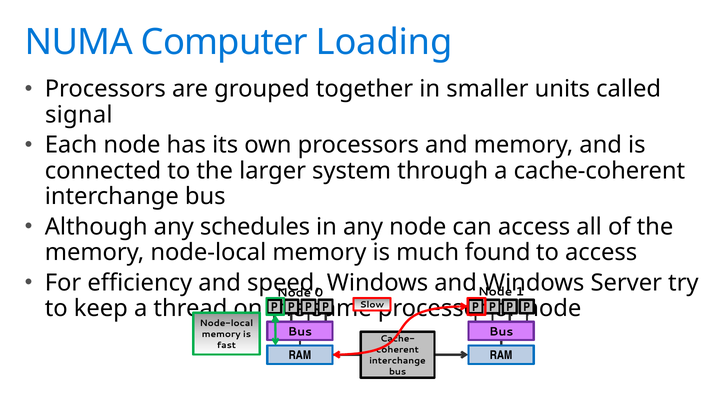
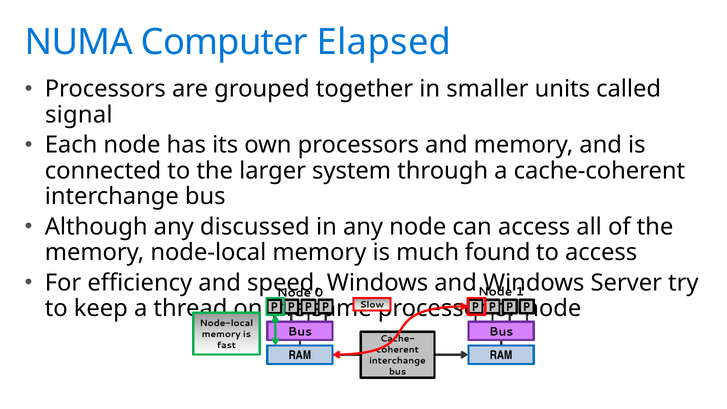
Loading: Loading -> Elapsed
schedules: schedules -> discussed
